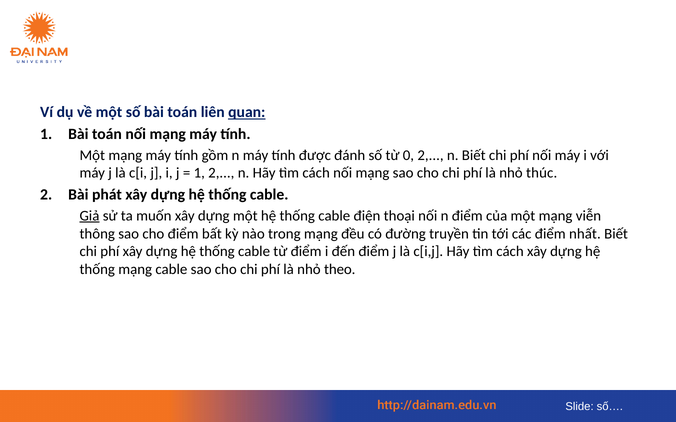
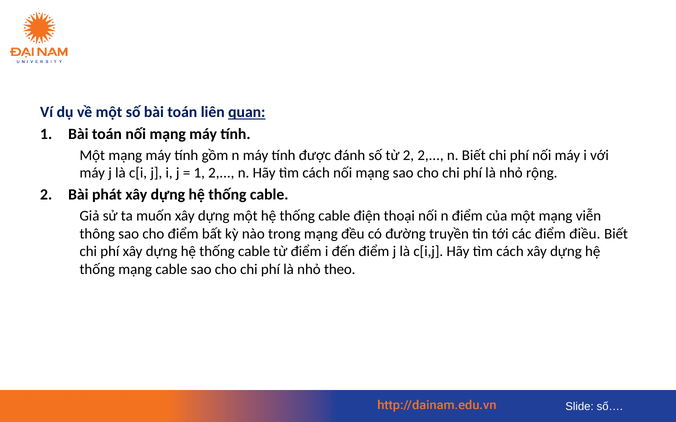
từ 0: 0 -> 2
thúc: thúc -> rộng
Giả underline: present -> none
nhất: nhất -> điều
